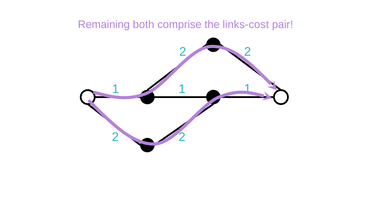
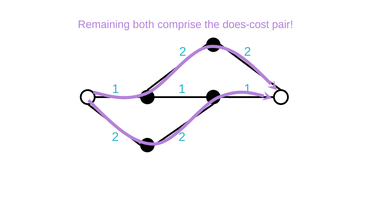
links-cost: links-cost -> does-cost
